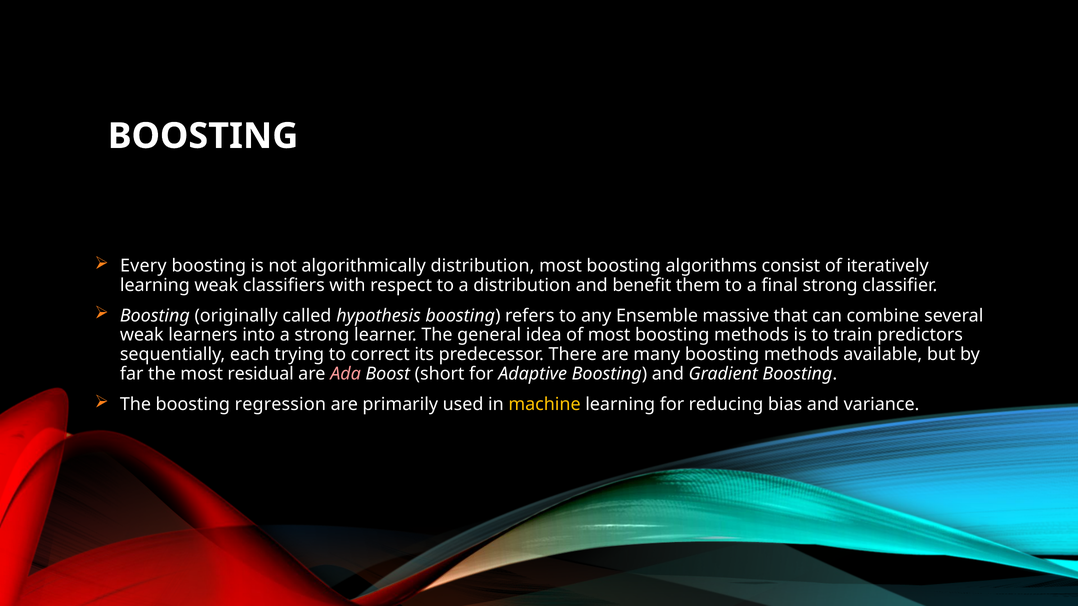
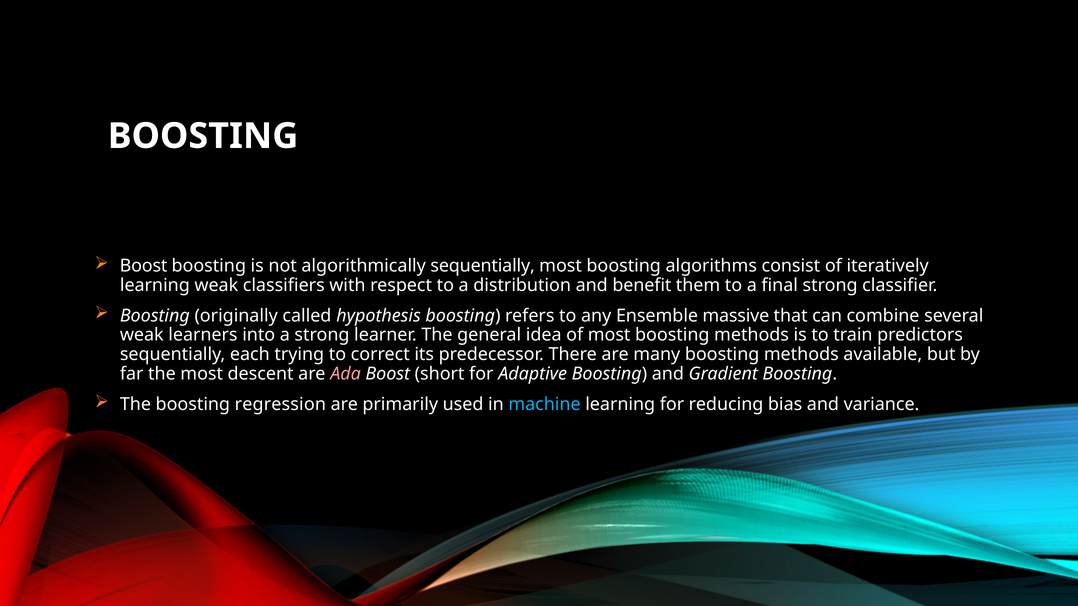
Every at (143, 266): Every -> Boost
algorithmically distribution: distribution -> sequentially
residual: residual -> descent
machine colour: yellow -> light blue
